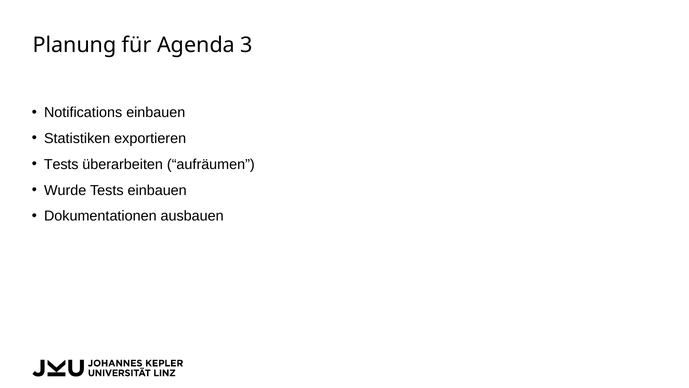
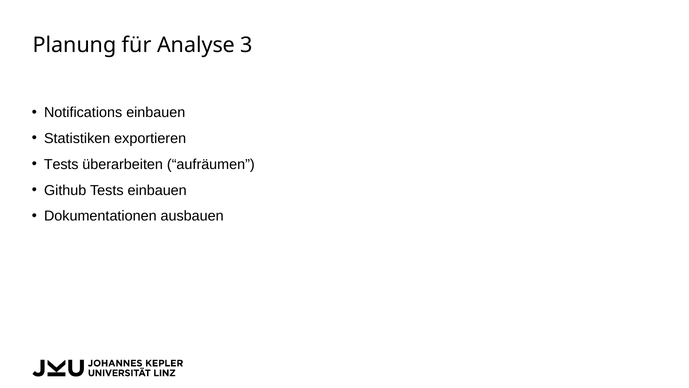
Agenda: Agenda -> Analyse
Wurde: Wurde -> Github
